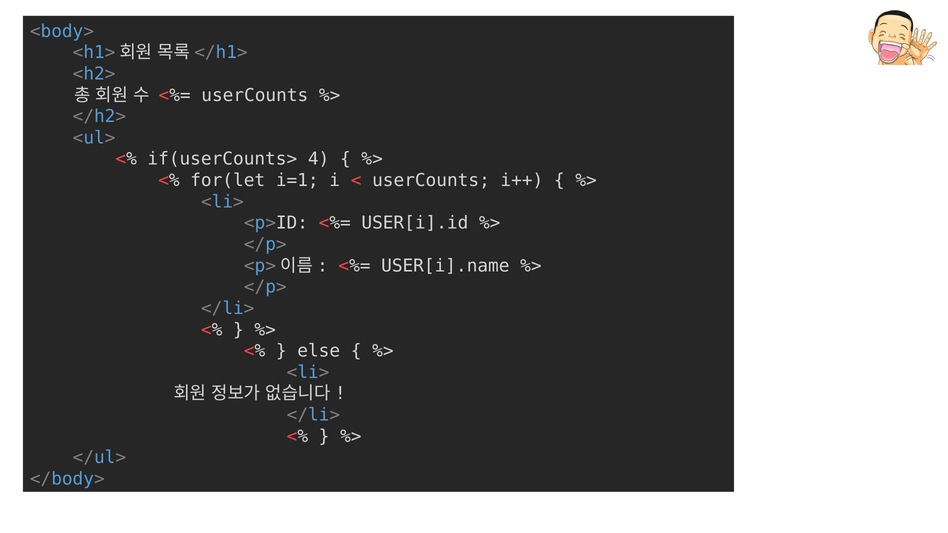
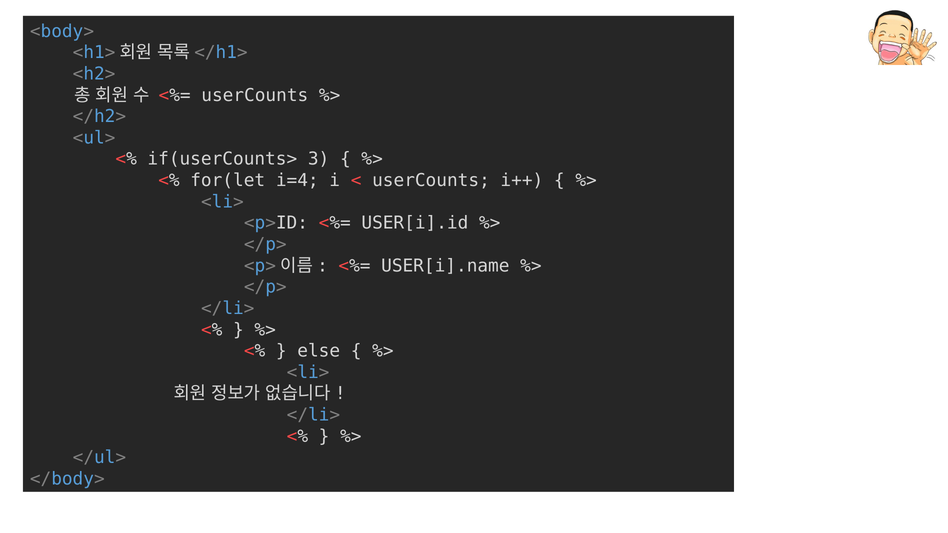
4: 4 -> 3
i=1: i=1 -> i=4
